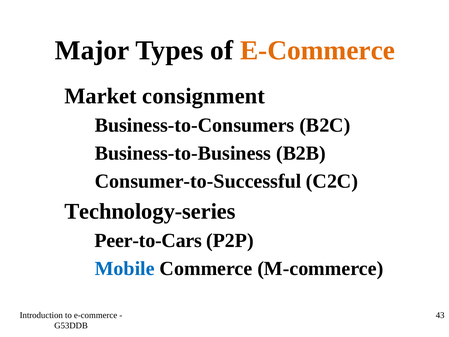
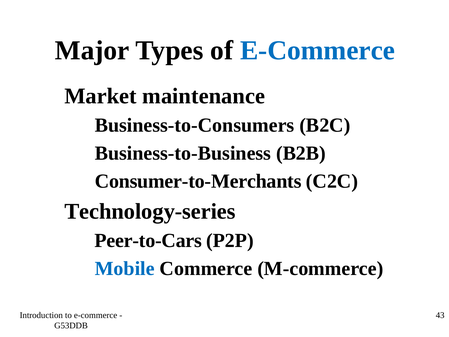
E-Commerce at (318, 51) colour: orange -> blue
consignment: consignment -> maintenance
Consumer-to-Successful: Consumer-to-Successful -> Consumer-to-Merchants
